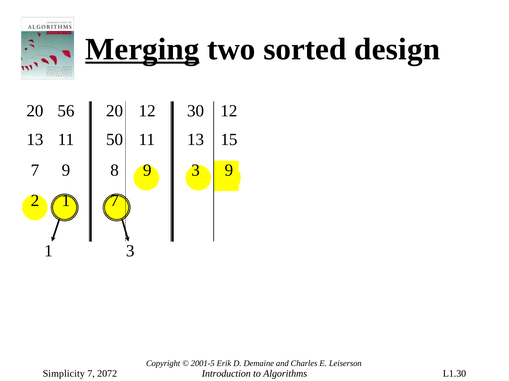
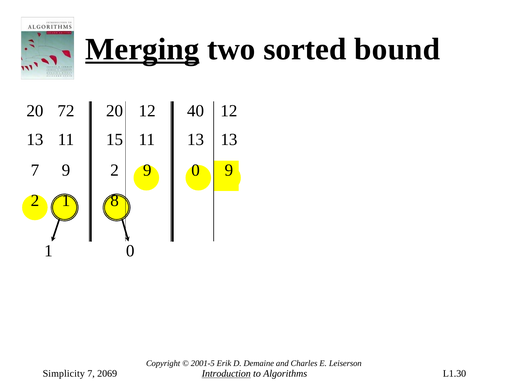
design: design -> bound
56: 56 -> 72
30: 30 -> 40
50: 50 -> 15
13 15: 15 -> 13
7 9 8: 8 -> 2
9 3: 3 -> 0
1 7: 7 -> 8
1 3: 3 -> 0
2072: 2072 -> 2069
Introduction underline: none -> present
